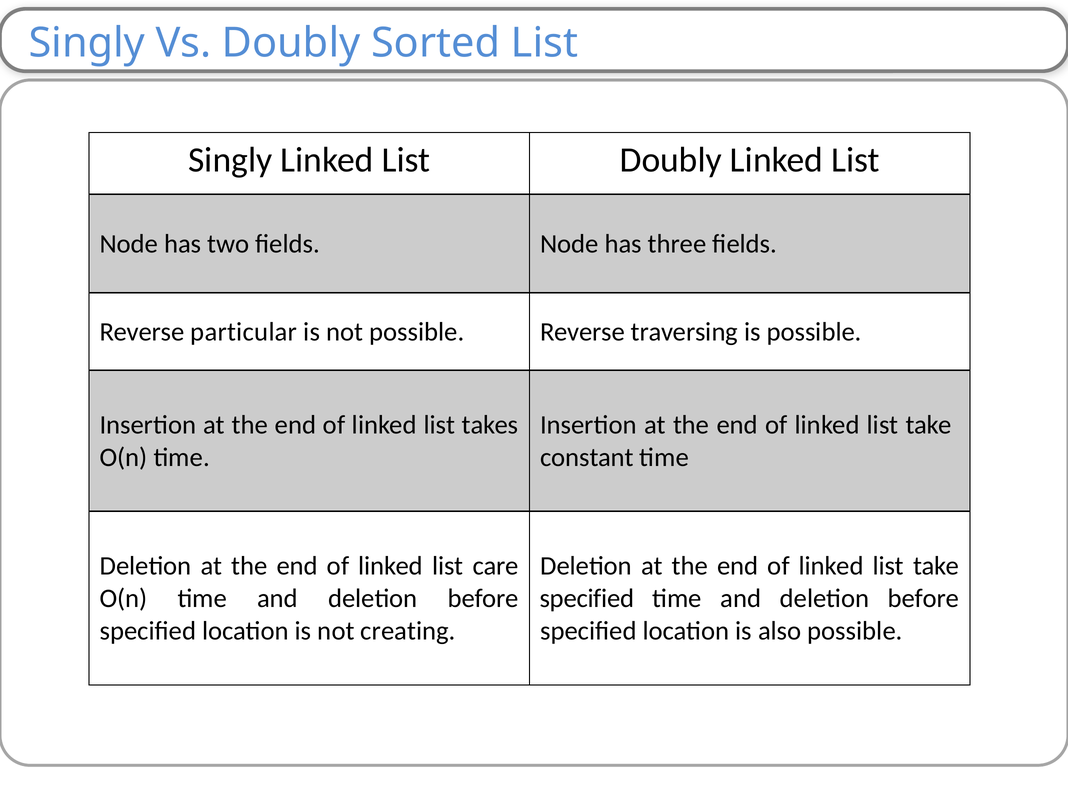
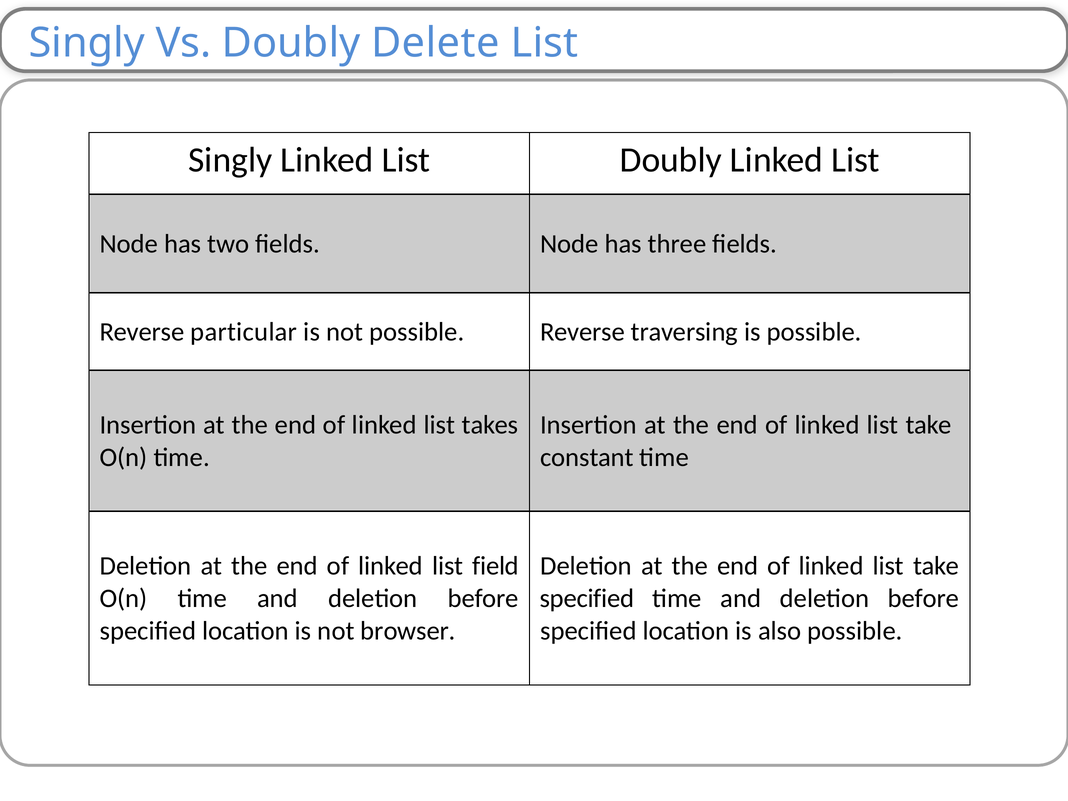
Sorted: Sorted -> Delete
care: care -> field
creating: creating -> browser
